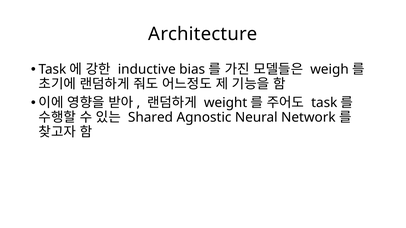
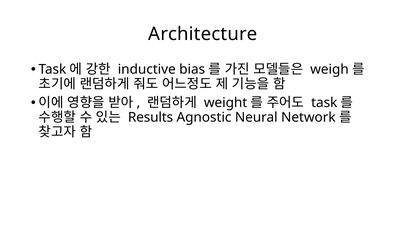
Shared: Shared -> Results
